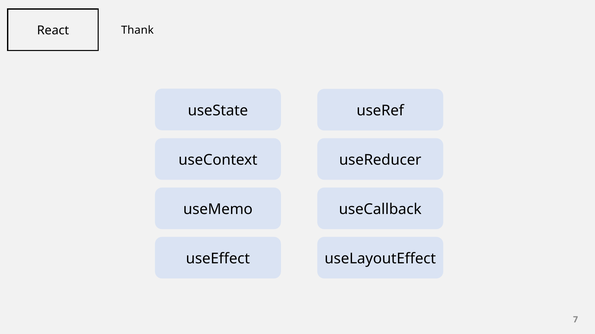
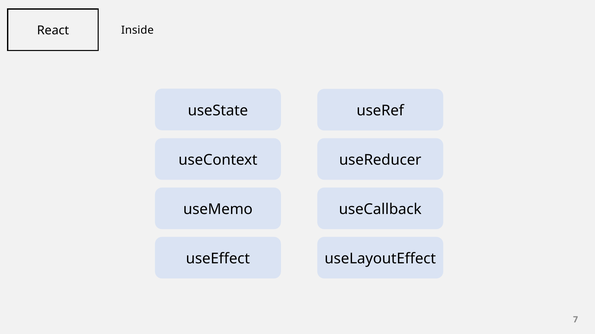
Thank: Thank -> Inside
